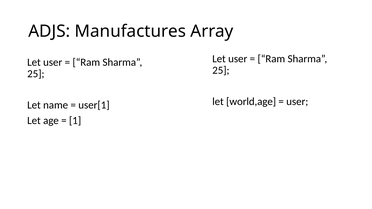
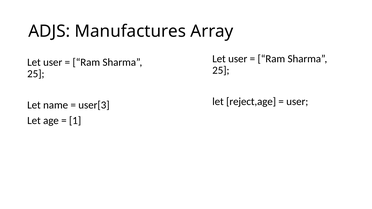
world,age: world,age -> reject,age
user[1: user[1 -> user[3
